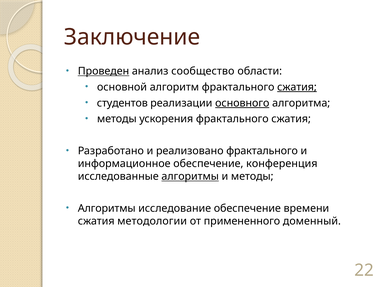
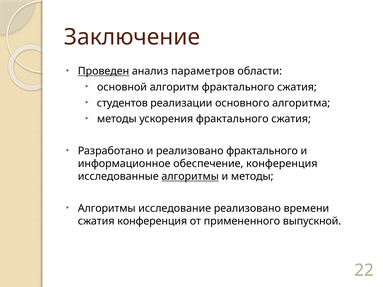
сообщество: сообщество -> параметров
сжатия at (297, 87) underline: present -> none
основного underline: present -> none
исследование обеспечение: обеспечение -> реализовано
сжатия методологии: методологии -> конференция
доменный: доменный -> выпускной
